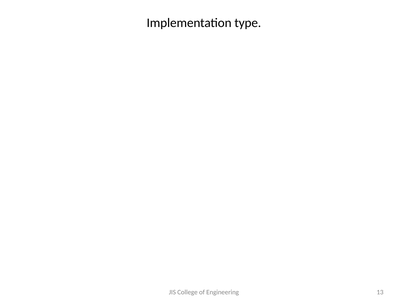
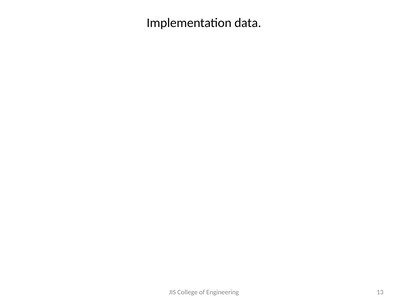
type: type -> data
